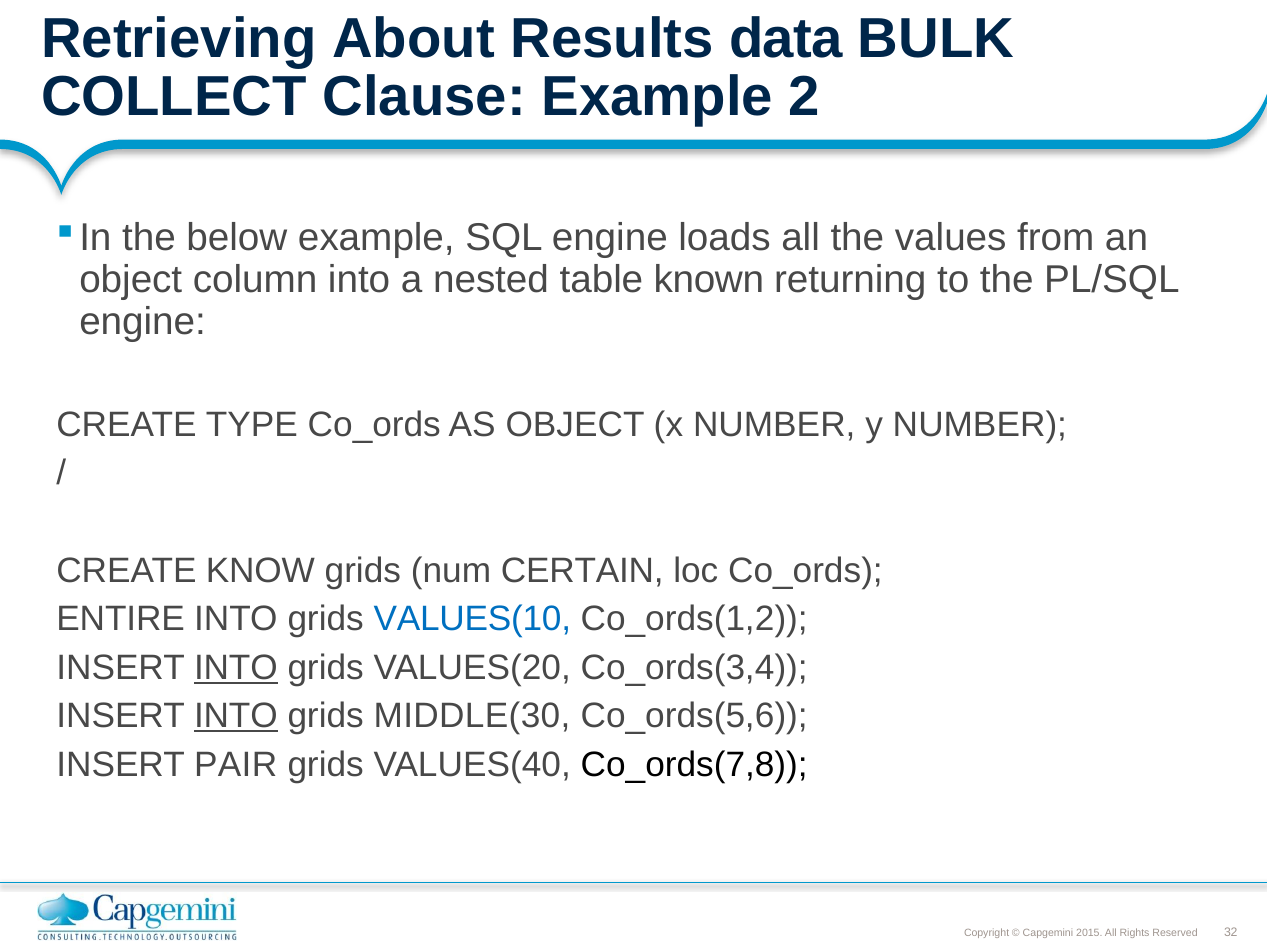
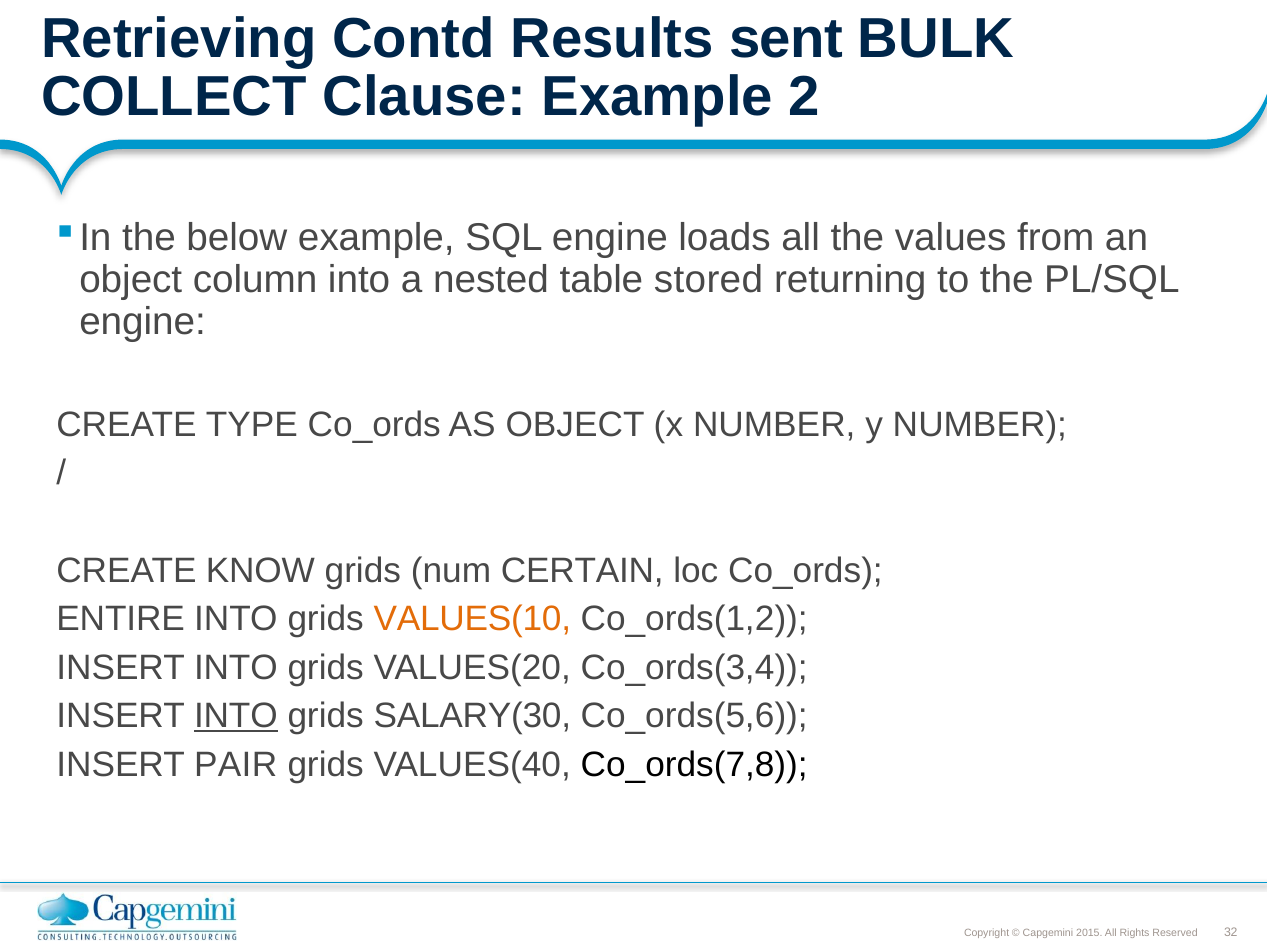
About: About -> Contd
data: data -> sent
known: known -> stored
VALUES(10 colour: blue -> orange
INTO at (236, 667) underline: present -> none
MIDDLE(30: MIDDLE(30 -> SALARY(30
